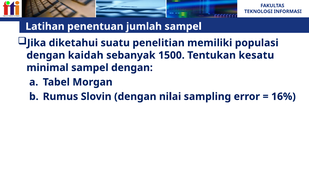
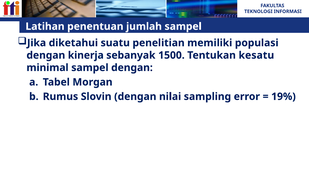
kaidah: kaidah -> kinerja
16%: 16% -> 19%
